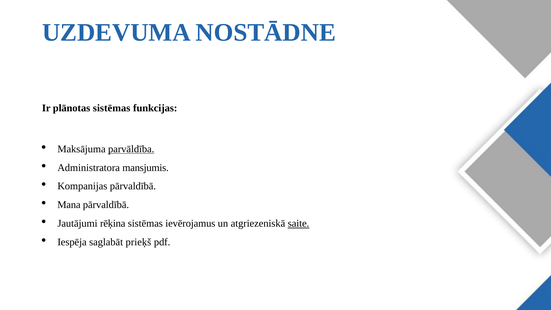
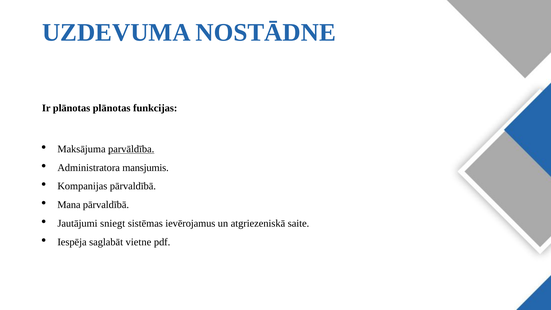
plānotas sistēmas: sistēmas -> plānotas
rēķina: rēķina -> sniegt
saite underline: present -> none
prieķš: prieķš -> vietne
